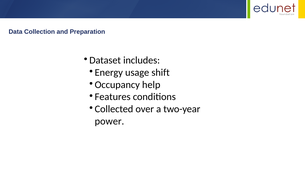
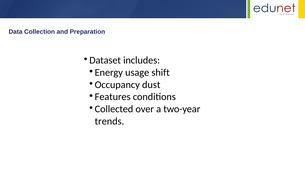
help: help -> dust
power: power -> trends
